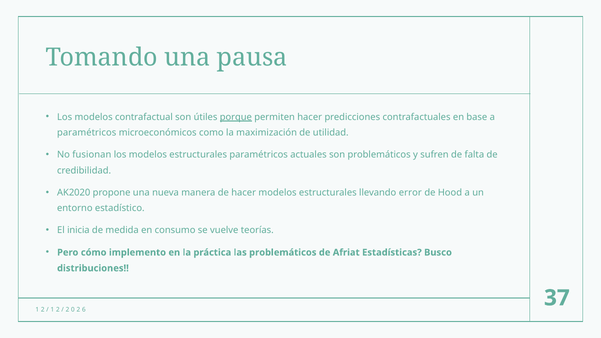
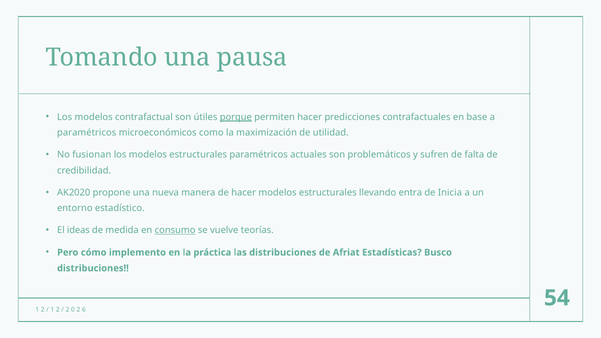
error: error -> entra
Hood: Hood -> Inicia
inicia: inicia -> ideas
consumo underline: none -> present
las problemáticos: problemáticos -> distribuciones
37: 37 -> 54
